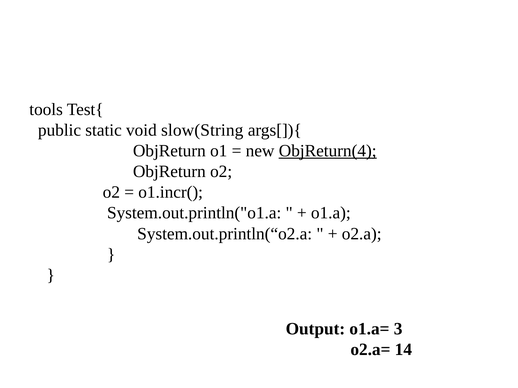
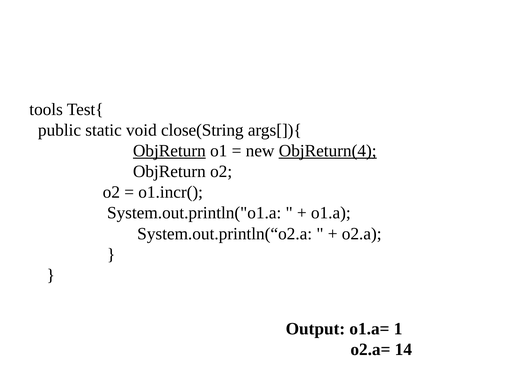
slow(String: slow(String -> close(String
ObjReturn at (169, 151) underline: none -> present
3: 3 -> 1
